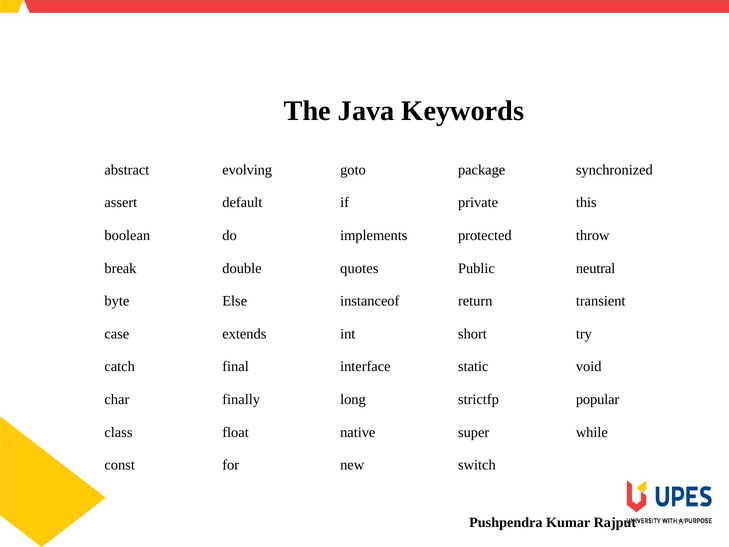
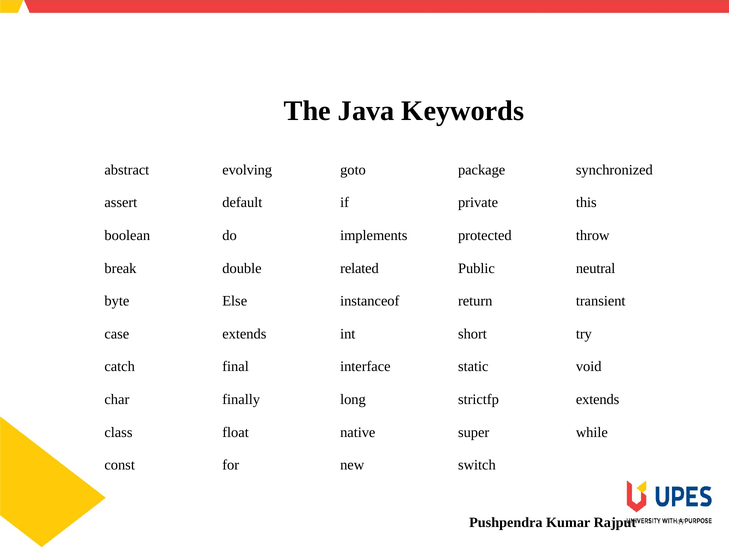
quotes: quotes -> related
strictfp popular: popular -> extends
